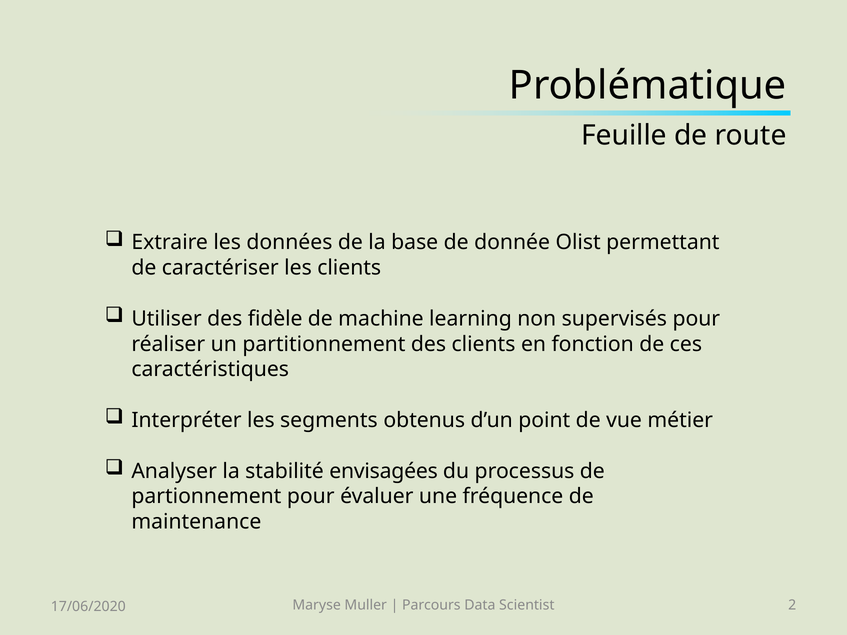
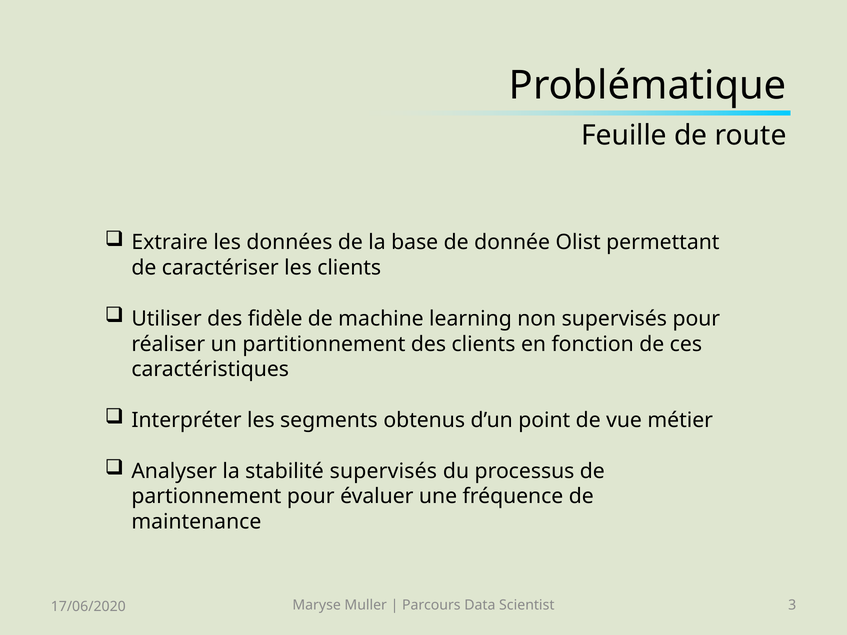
stabilité envisagées: envisagées -> supervisés
2: 2 -> 3
